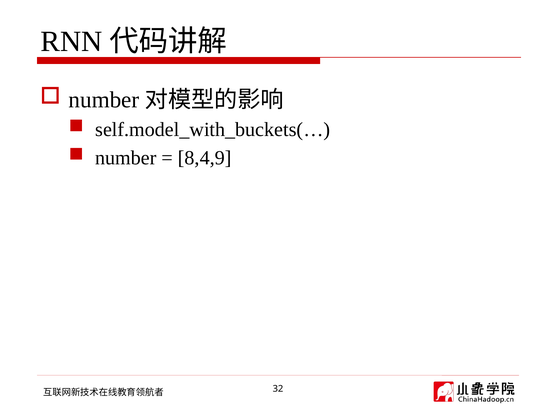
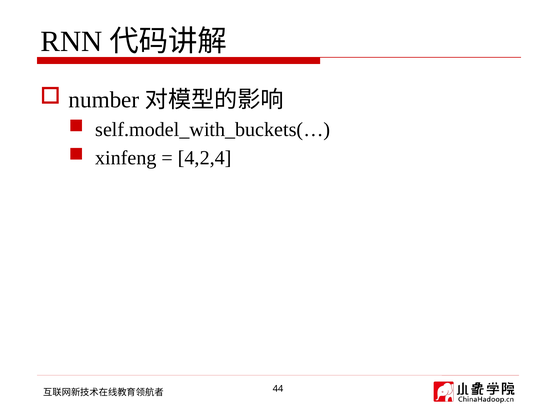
number at (126, 158): number -> xinfeng
8,4,9: 8,4,9 -> 4,2,4
32: 32 -> 44
